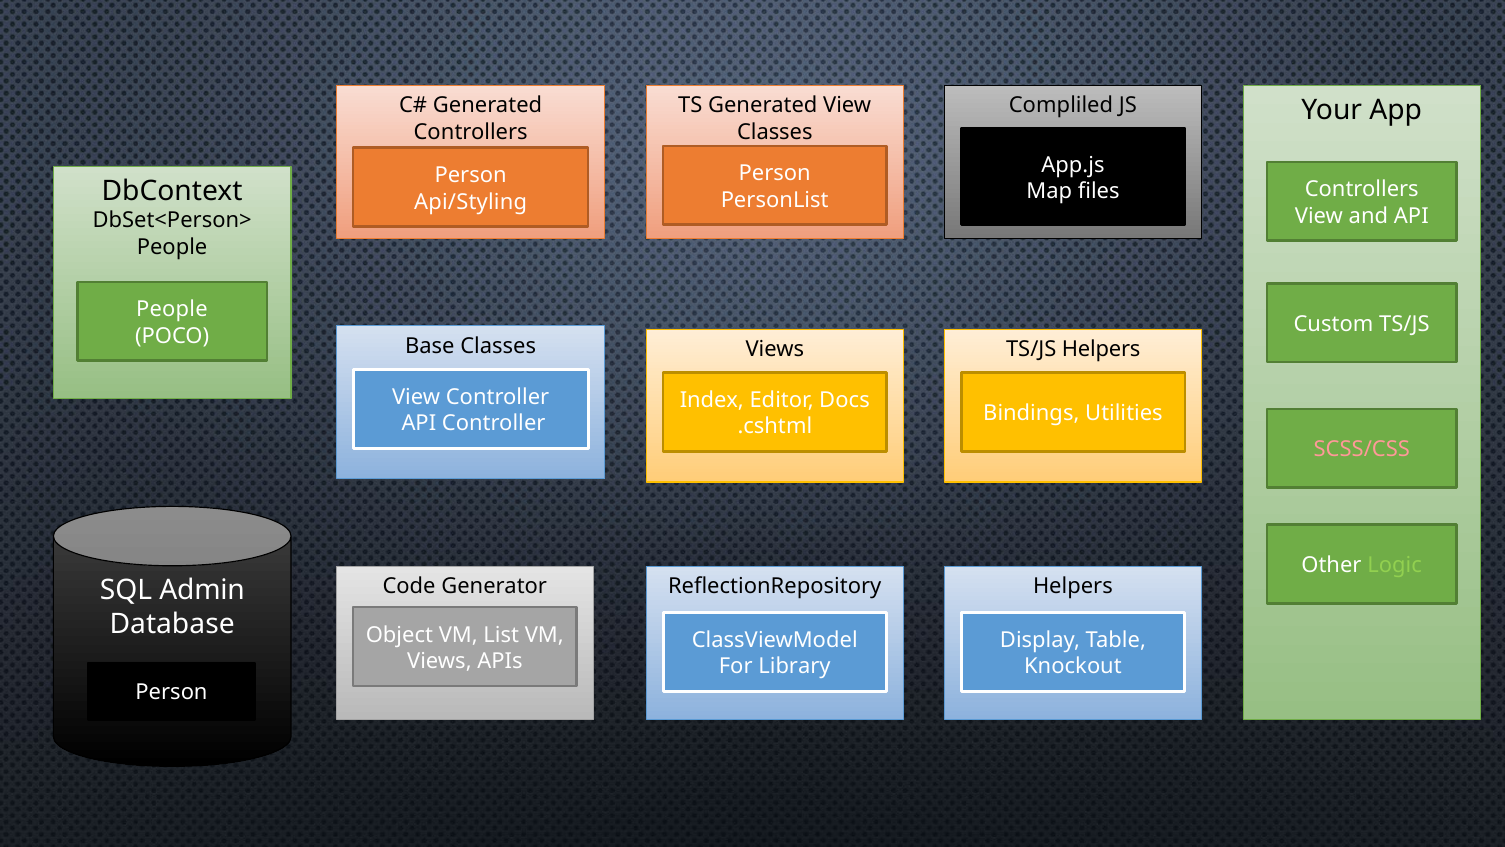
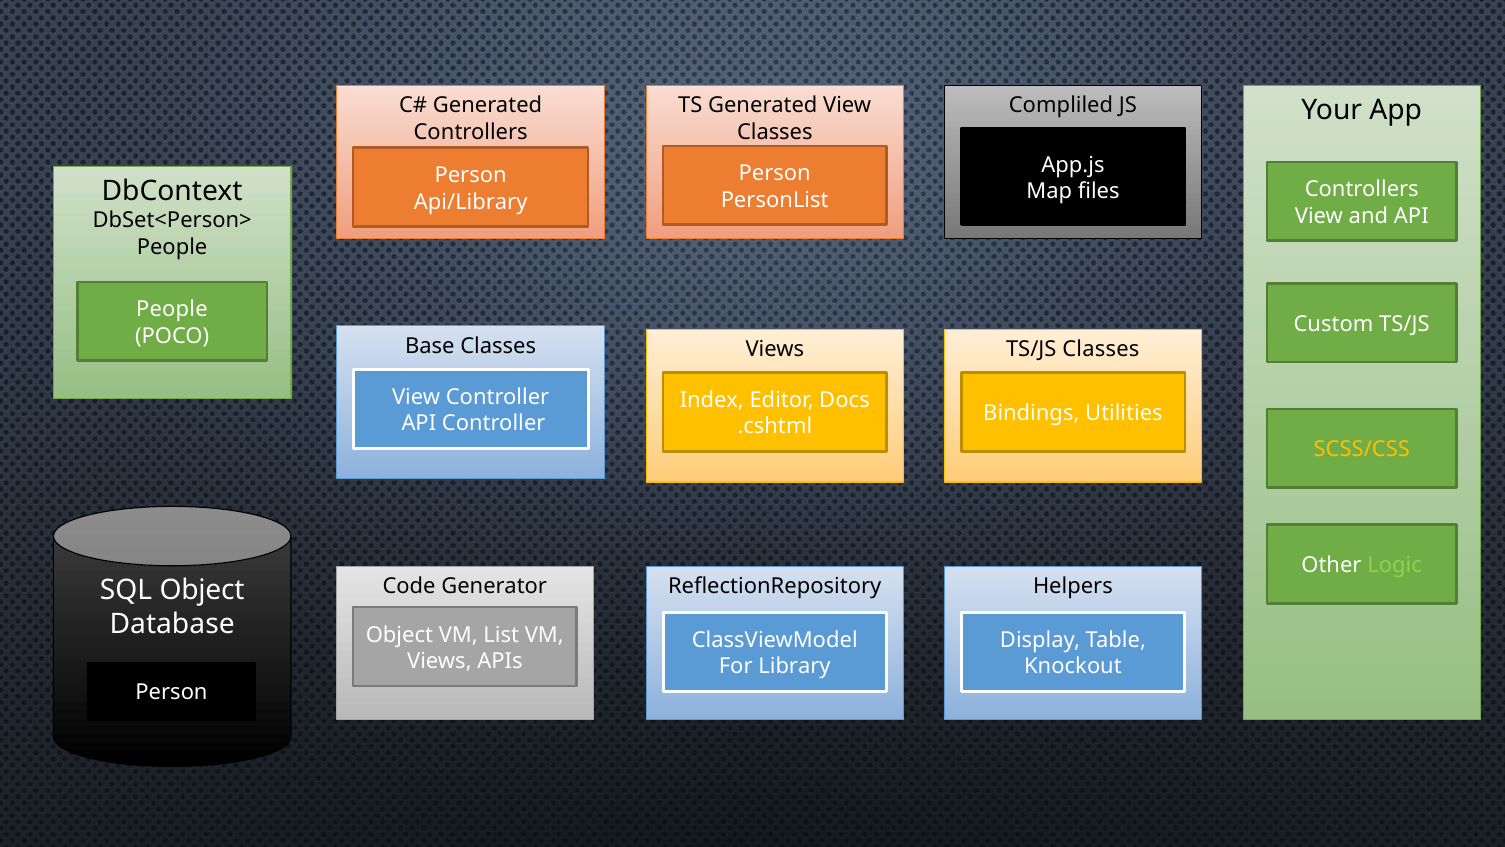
Api/Styling: Api/Styling -> Api/Library
TS/JS Helpers: Helpers -> Classes
SCSS/CSS colour: pink -> yellow
SQL Admin: Admin -> Object
